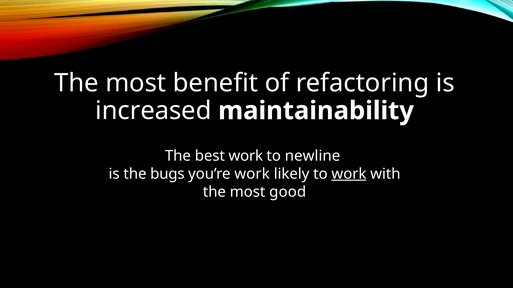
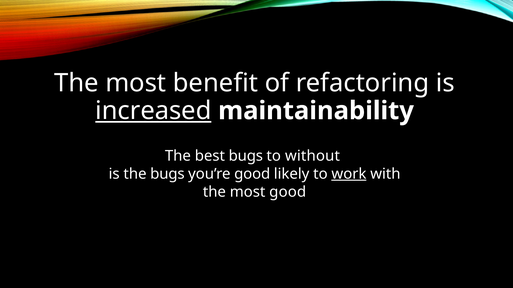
increased underline: none -> present
best work: work -> bugs
newline: newline -> without
you’re work: work -> good
